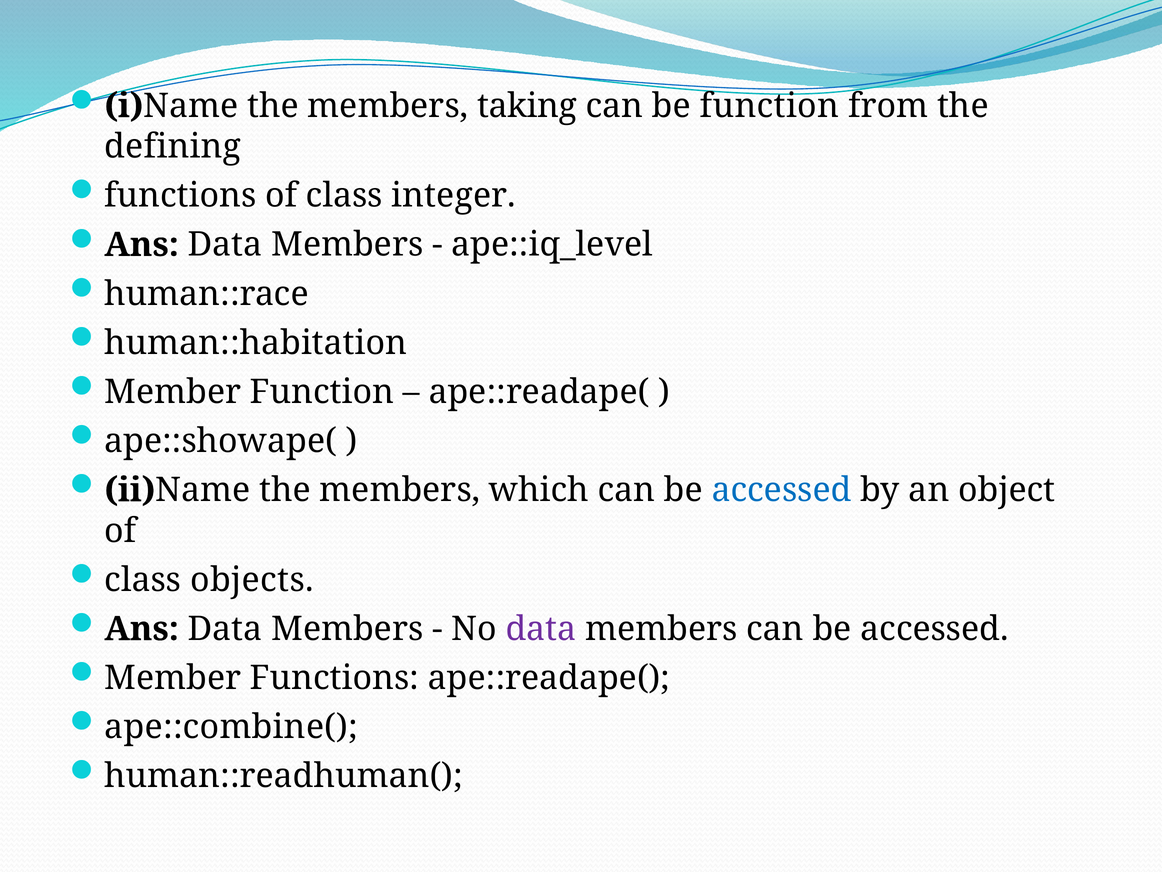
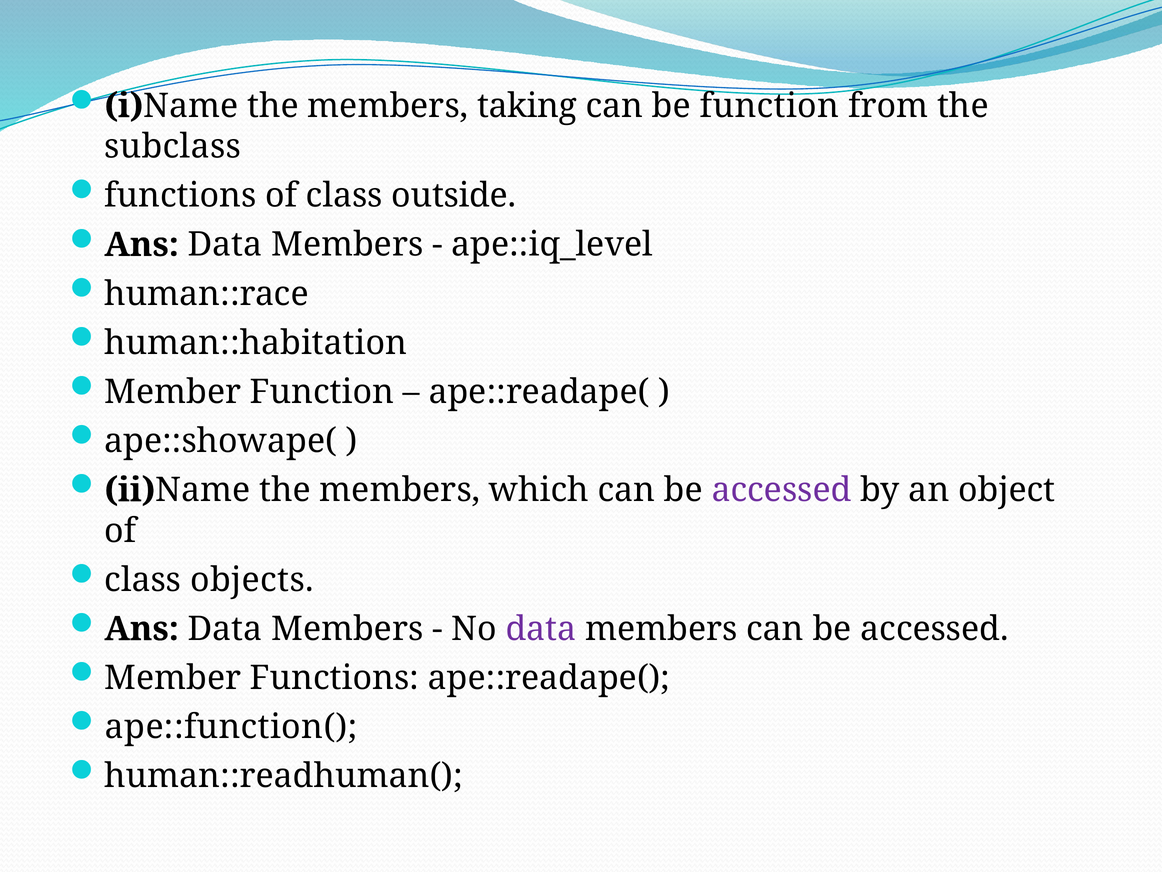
defining: defining -> subclass
integer: integer -> outside
accessed at (782, 490) colour: blue -> purple
ape::combine(: ape::combine( -> ape::function(
